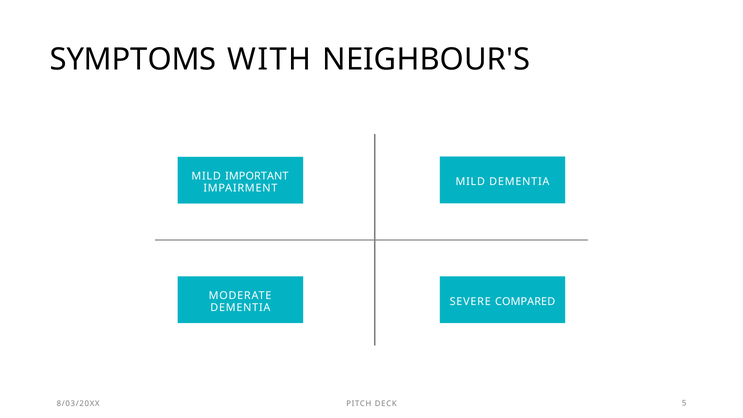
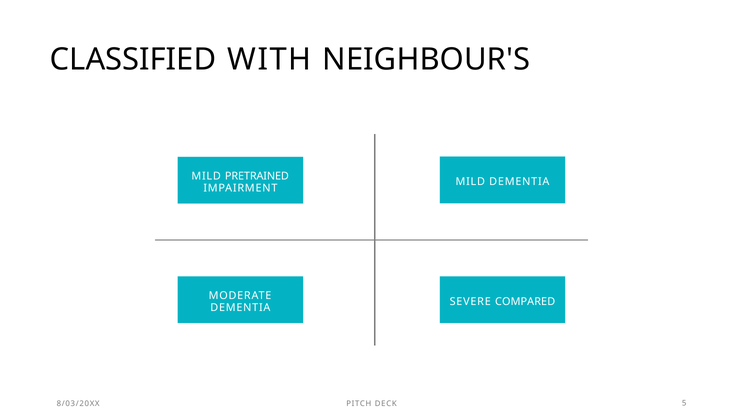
SYMPTOMS: SYMPTOMS -> CLASSIFIED
IMPORTANT: IMPORTANT -> PRETRAINED
